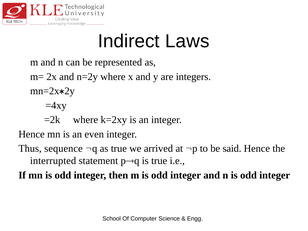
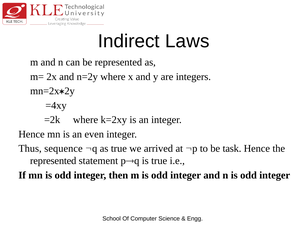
said: said -> task
interrupted at (53, 161): interrupted -> represented
